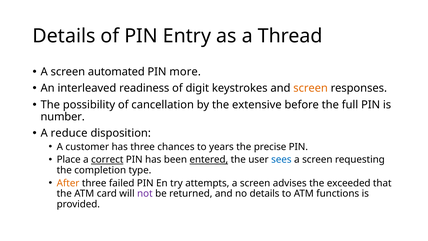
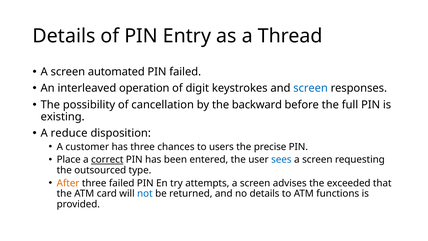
PIN more: more -> failed
readiness: readiness -> operation
screen at (311, 88) colour: orange -> blue
extensive: extensive -> backward
number: number -> existing
years: years -> users
entered underline: present -> none
completion: completion -> outsourced
not colour: purple -> blue
